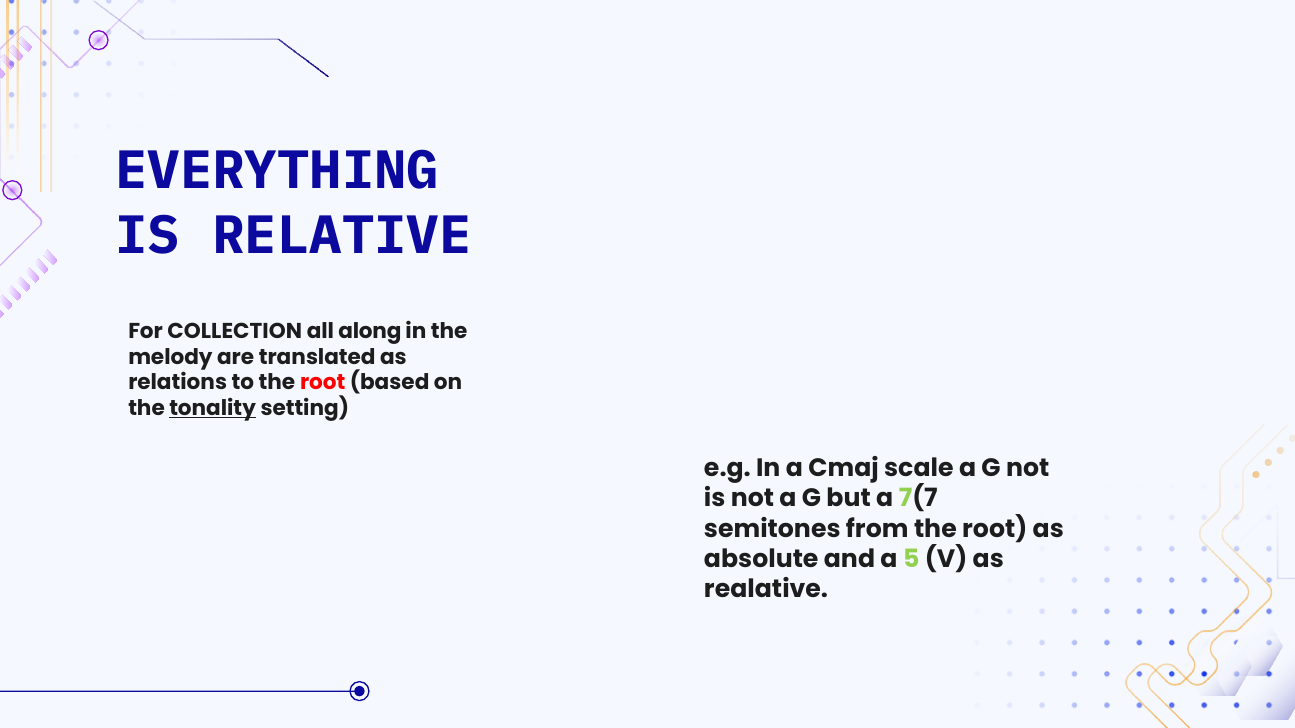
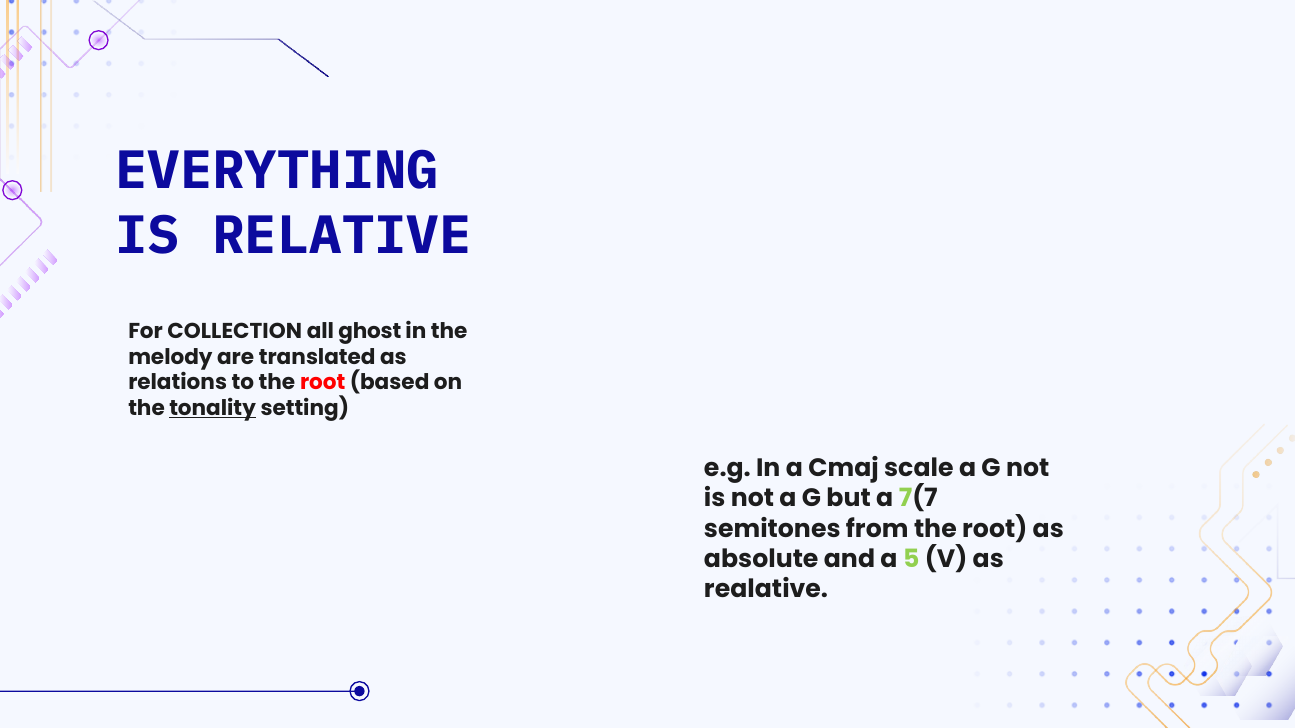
along: along -> ghost
